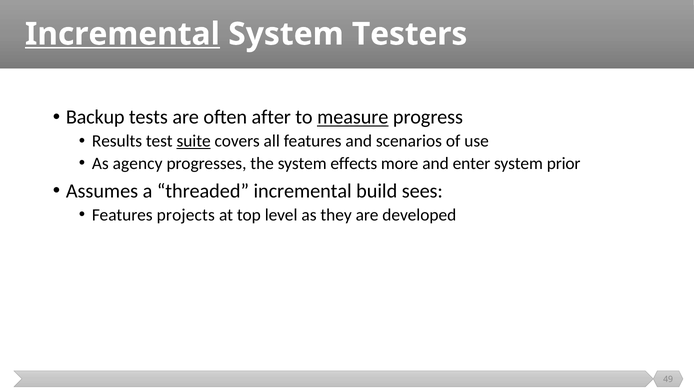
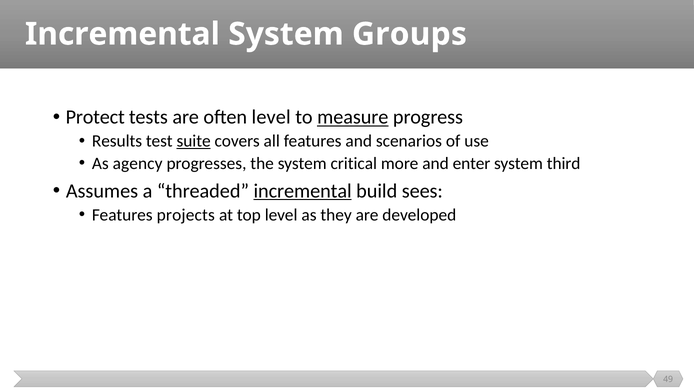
Incremental at (123, 34) underline: present -> none
Testers: Testers -> Groups
Backup: Backup -> Protect
often after: after -> level
effects: effects -> critical
prior: prior -> third
incremental at (303, 191) underline: none -> present
